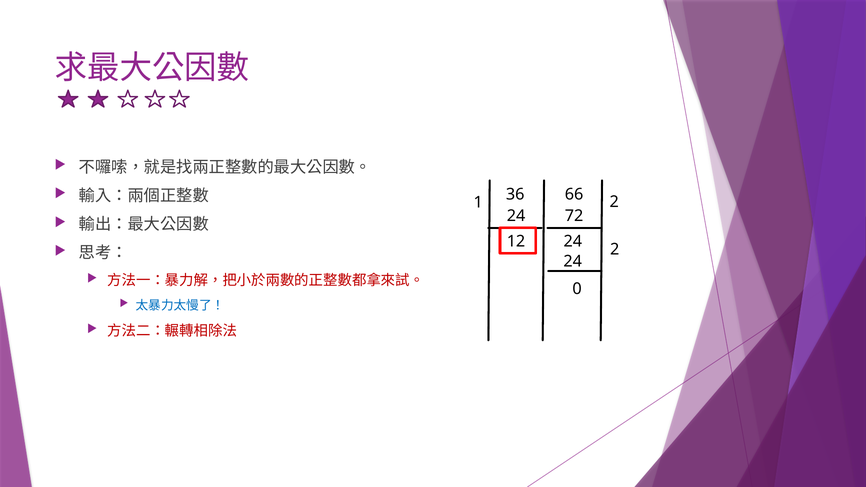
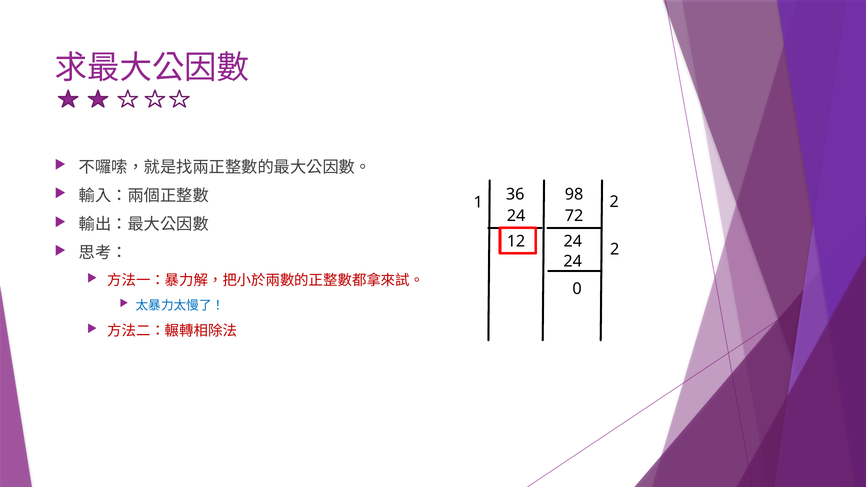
66: 66 -> 98
